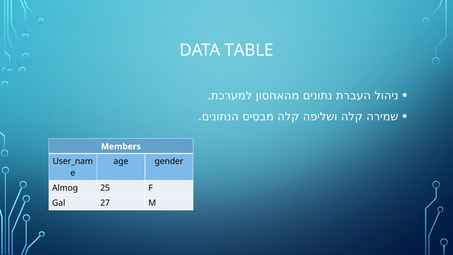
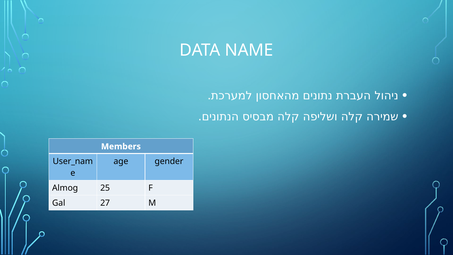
TABLE: TABLE -> NAME
